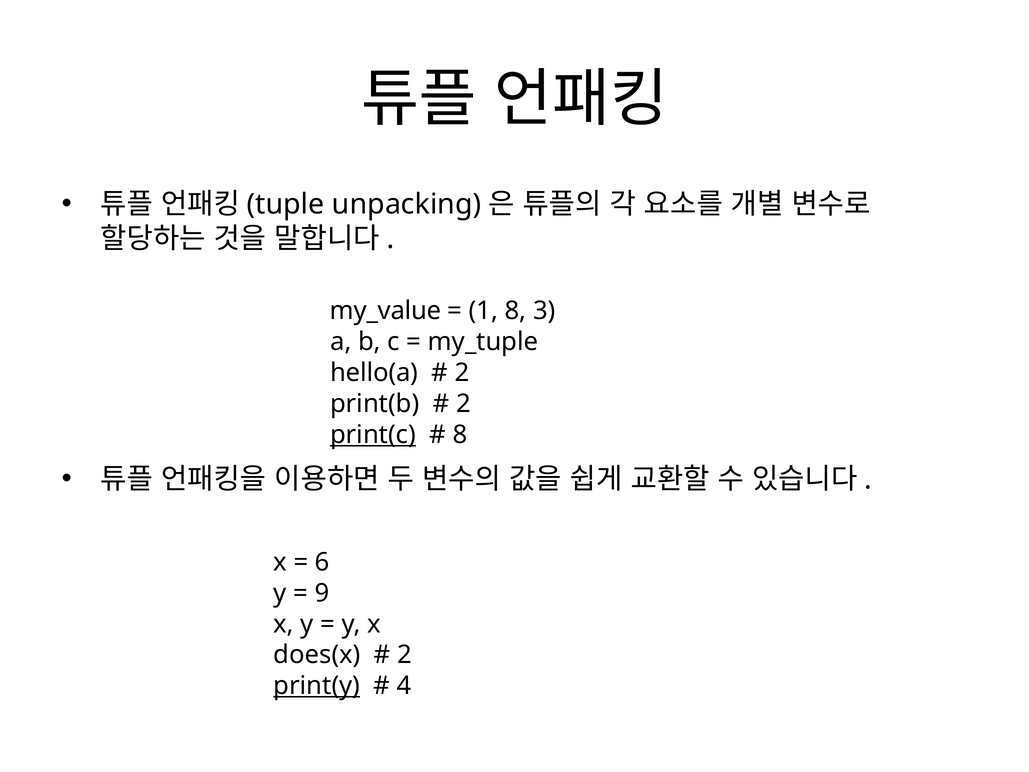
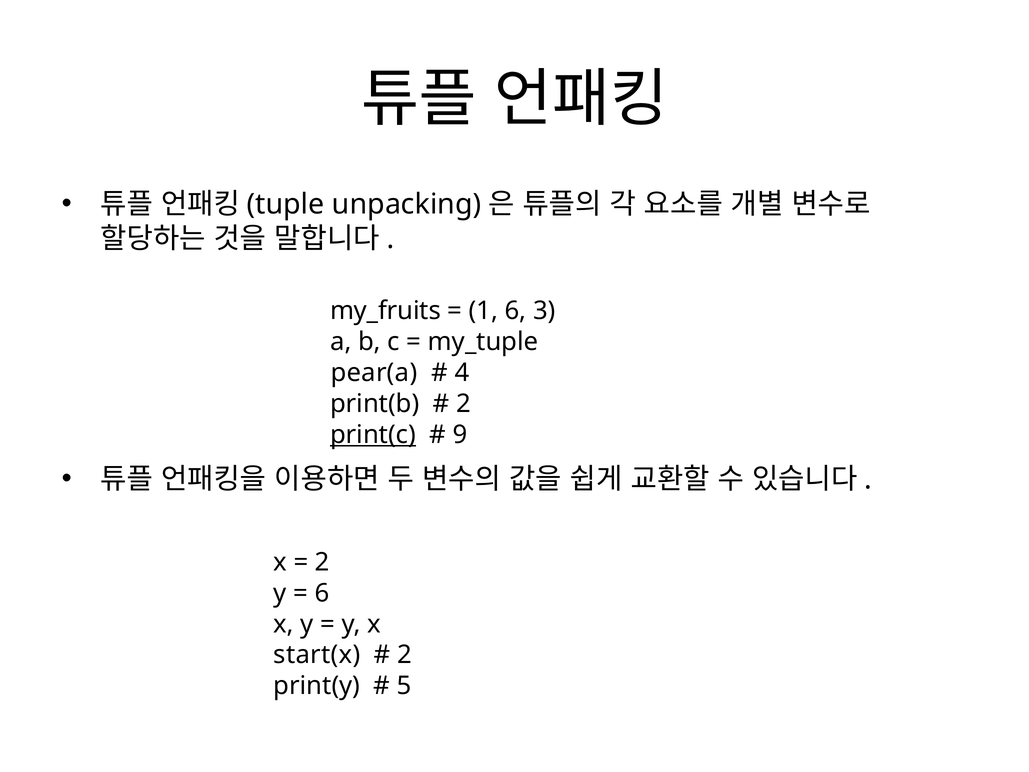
my_value: my_value -> my_fruits
1 8: 8 -> 6
hello(a: hello(a -> pear(a
2 at (462, 373): 2 -> 4
8 at (460, 434): 8 -> 9
6 at (322, 562): 6 -> 2
9 at (322, 593): 9 -> 6
does(x: does(x -> start(x
print(y underline: present -> none
4: 4 -> 5
